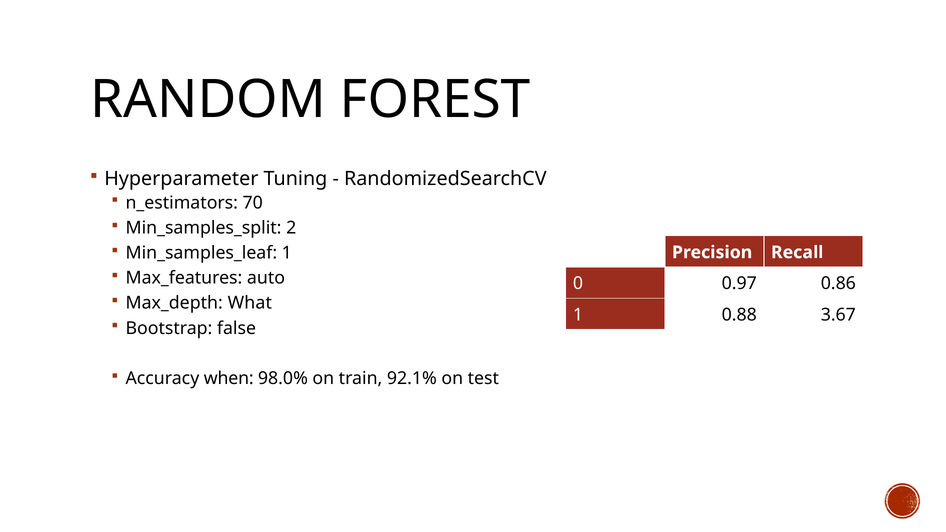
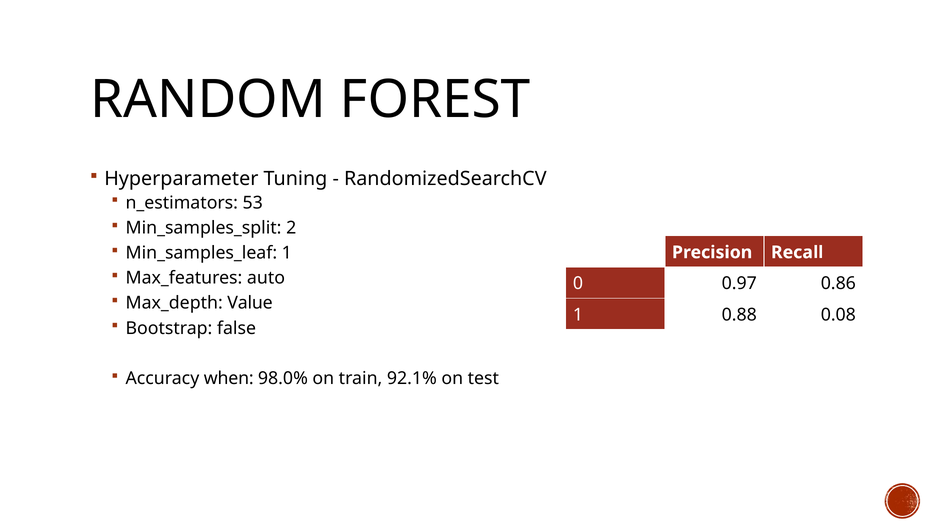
70: 70 -> 53
What: What -> Value
3.67: 3.67 -> 0.08
